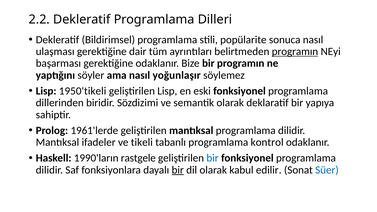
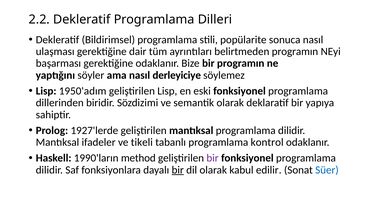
programın at (295, 52) underline: present -> none
yoğunlaşır: yoğunlaşır -> derleyiciye
1950'tikeli: 1950'tikeli -> 1950'adım
1961'lerde: 1961'lerde -> 1927'lerde
rastgele: rastgele -> method
bir at (213, 158) colour: blue -> purple
